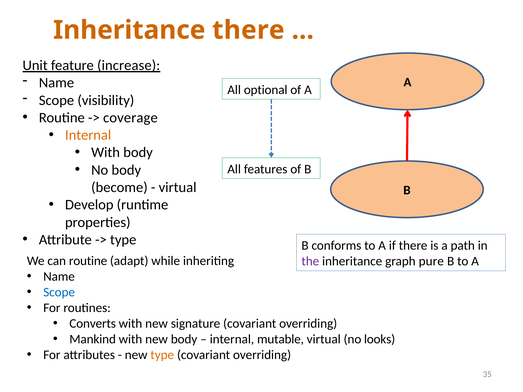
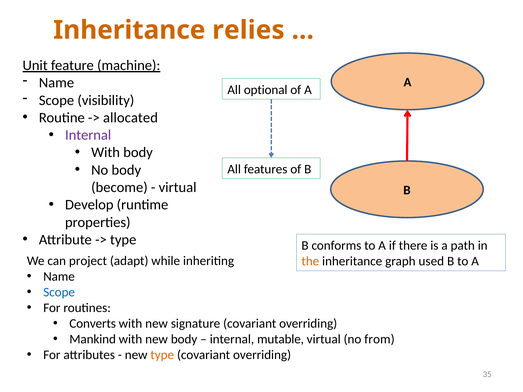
Inheritance there: there -> relies
increase: increase -> machine
coverage: coverage -> allocated
Internal at (88, 135) colour: orange -> purple
can routine: routine -> project
the colour: purple -> orange
pure: pure -> used
looks: looks -> from
